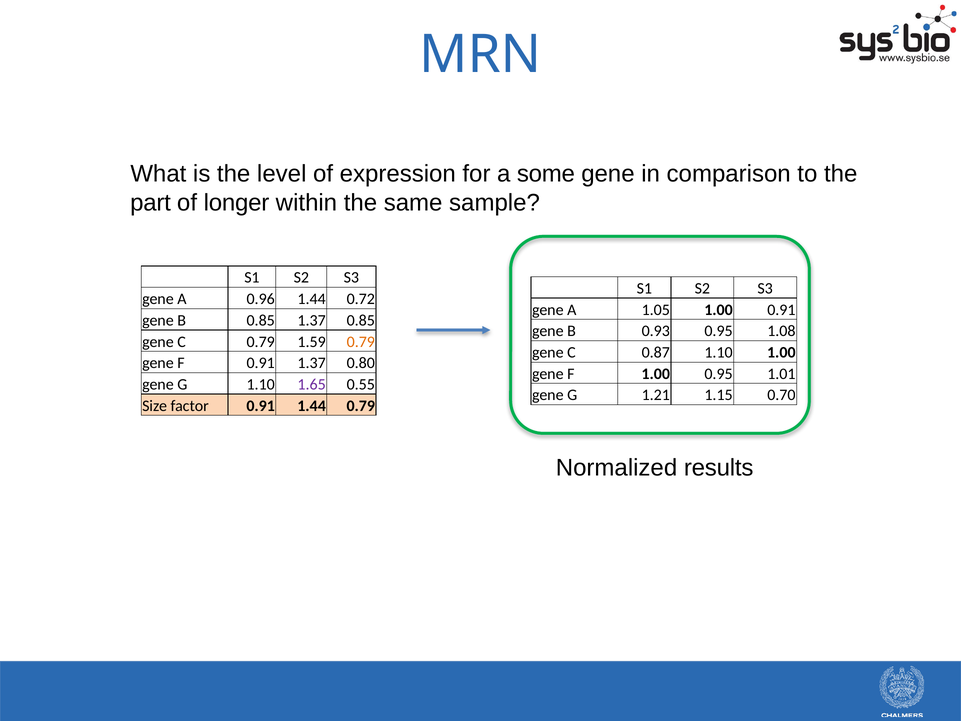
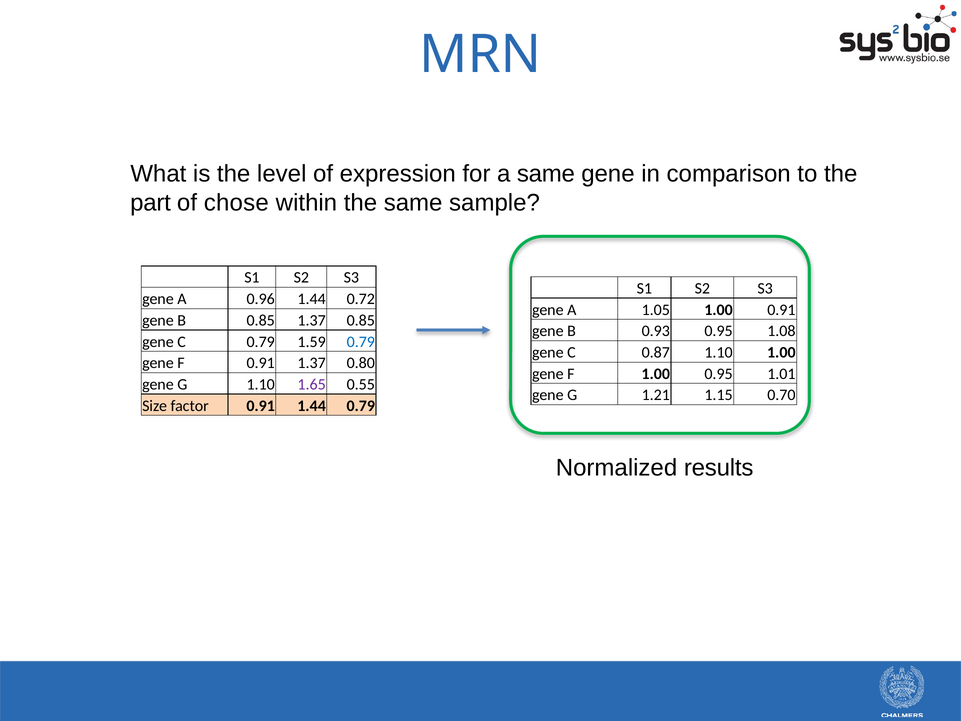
a some: some -> same
longer: longer -> chose
0.79 at (361, 342) colour: orange -> blue
